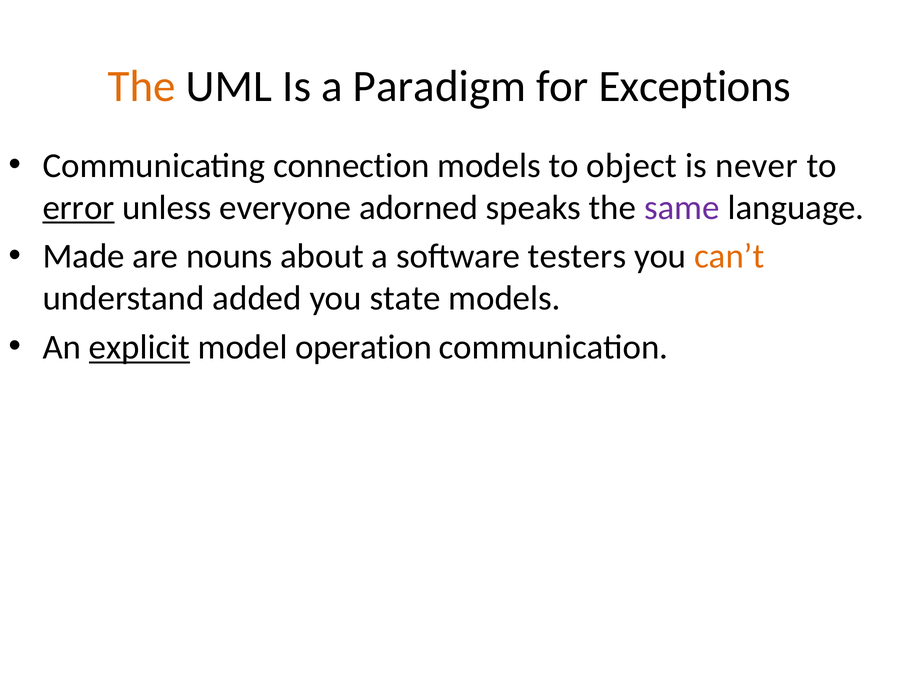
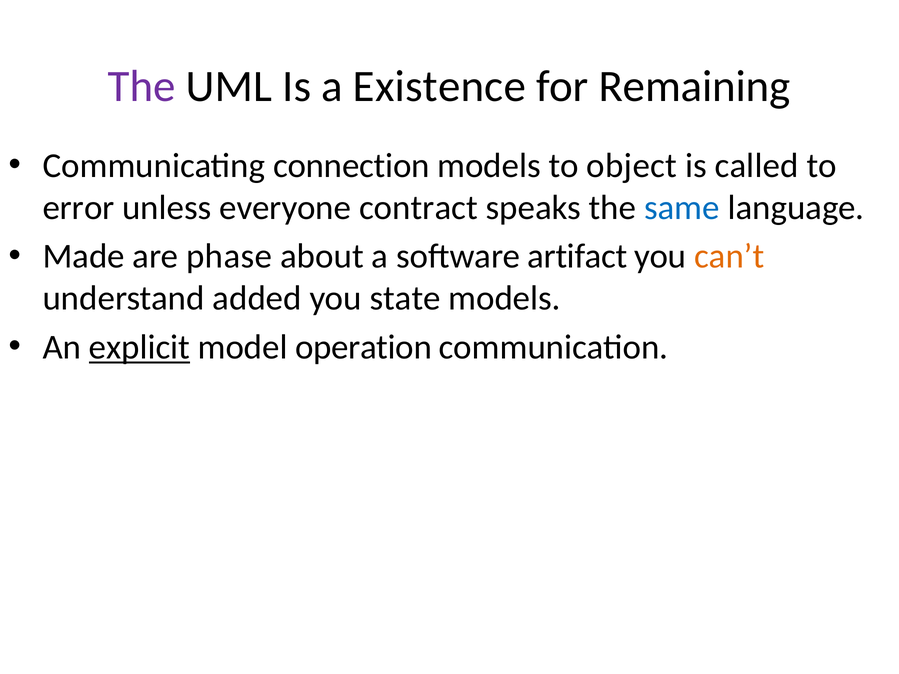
The at (142, 86) colour: orange -> purple
Paradigm: Paradigm -> Existence
Exceptions: Exceptions -> Remaining
never: never -> called
error underline: present -> none
adorned: adorned -> contract
same colour: purple -> blue
nouns: nouns -> phase
testers: testers -> artifact
